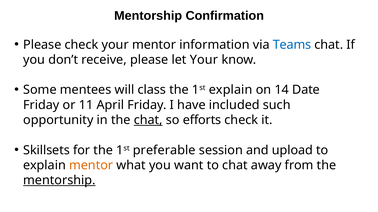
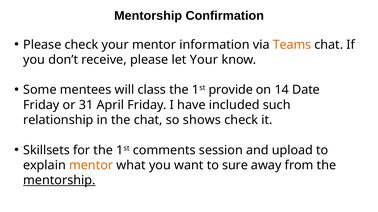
Teams colour: blue -> orange
1st explain: explain -> provide
11: 11 -> 31
opportunity: opportunity -> relationship
chat at (148, 120) underline: present -> none
efforts: efforts -> shows
preferable: preferable -> comments
to chat: chat -> sure
